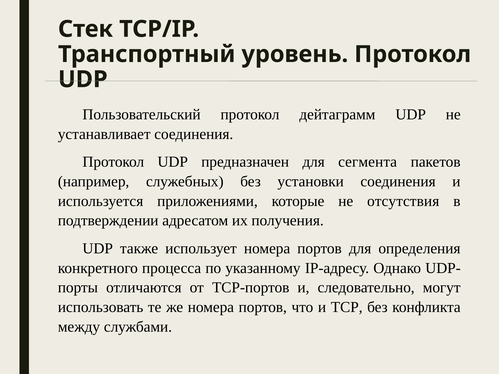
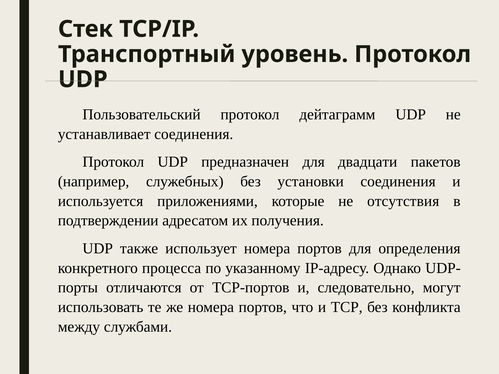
сегмента: сегмента -> двадцати
